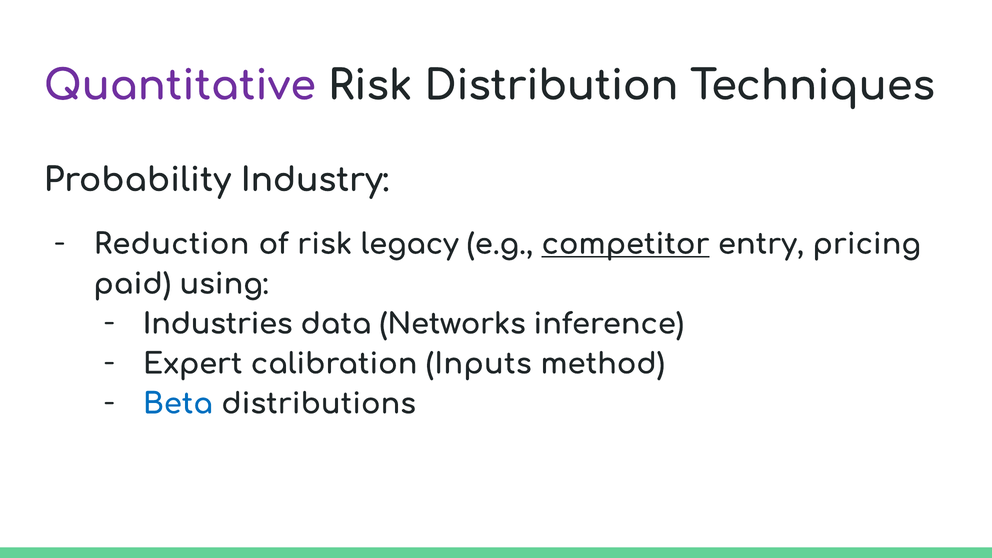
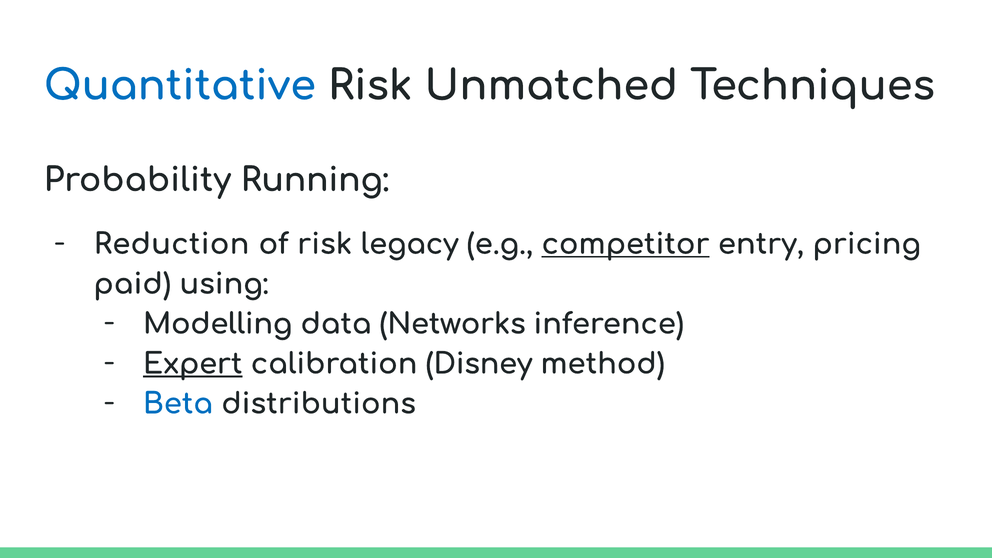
Quantitative colour: purple -> blue
Distribution: Distribution -> Unmatched
Industry: Industry -> Running
Industries: Industries -> Modelling
Expert underline: none -> present
Inputs: Inputs -> Disney
